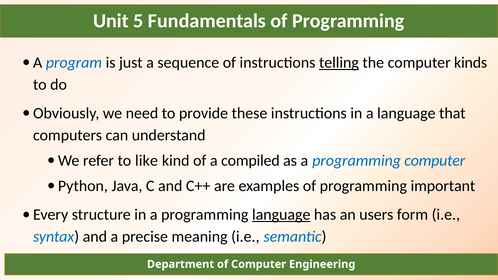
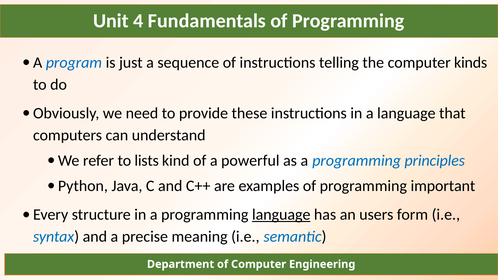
5: 5 -> 4
telling underline: present -> none
like: like -> lists
compiled: compiled -> powerful
programming computer: computer -> principles
